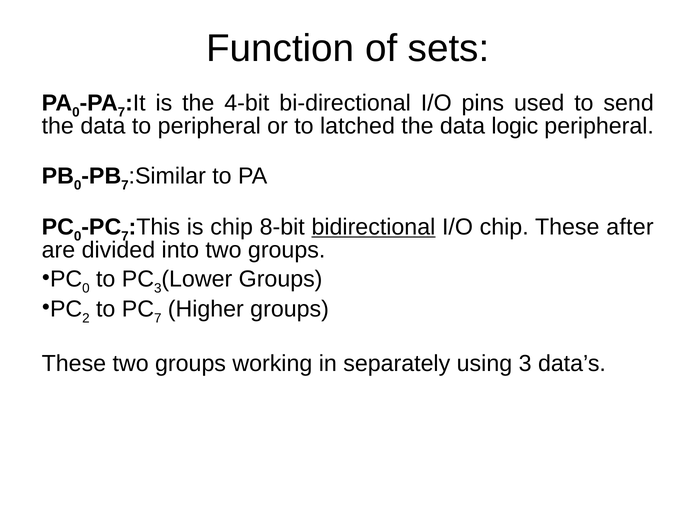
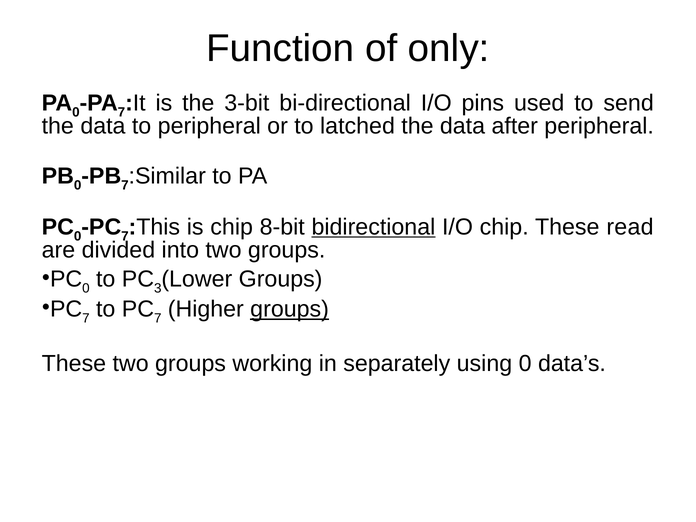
sets: sets -> only
4-bit: 4-bit -> 3-bit
logic: logic -> after
after: after -> read
2 at (86, 318): 2 -> 7
groups at (290, 309) underline: none -> present
using 3: 3 -> 0
